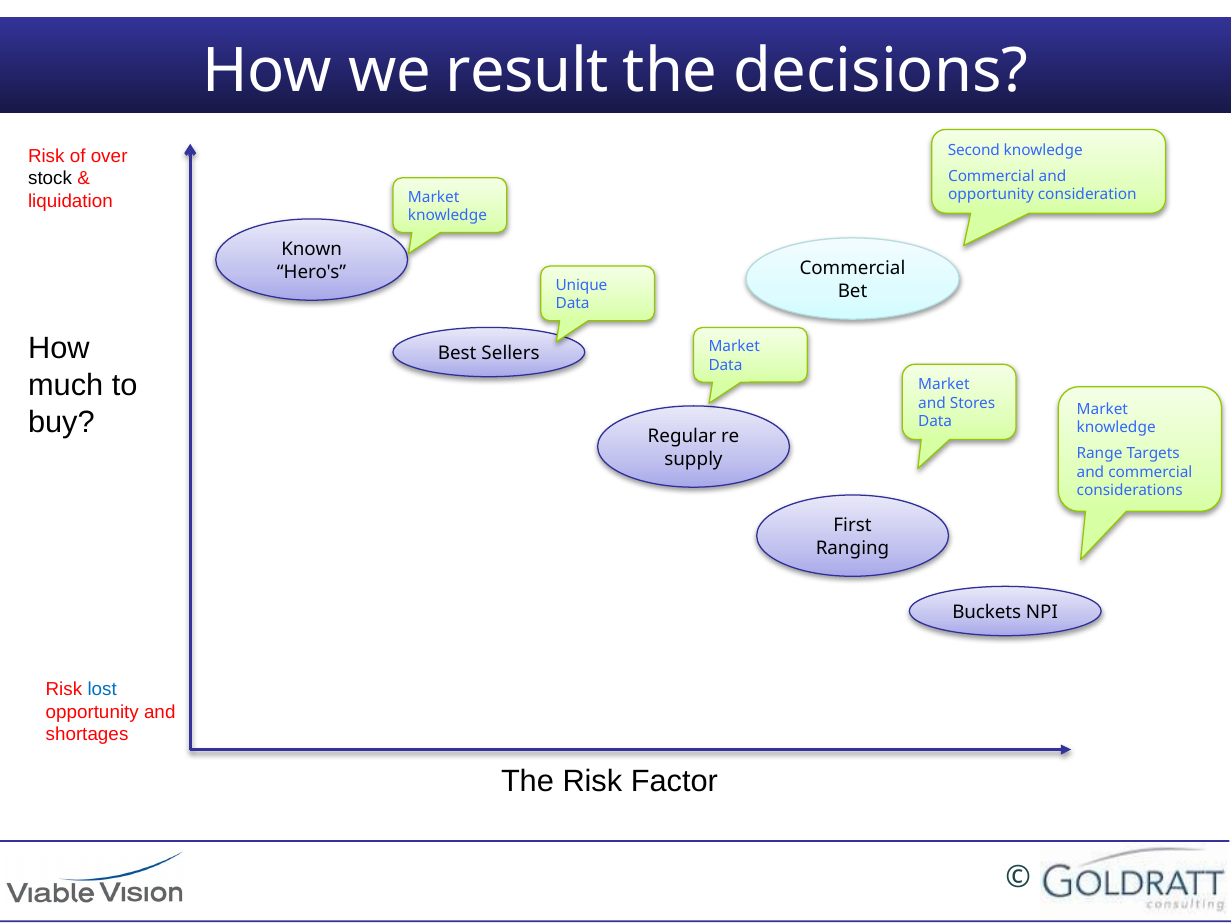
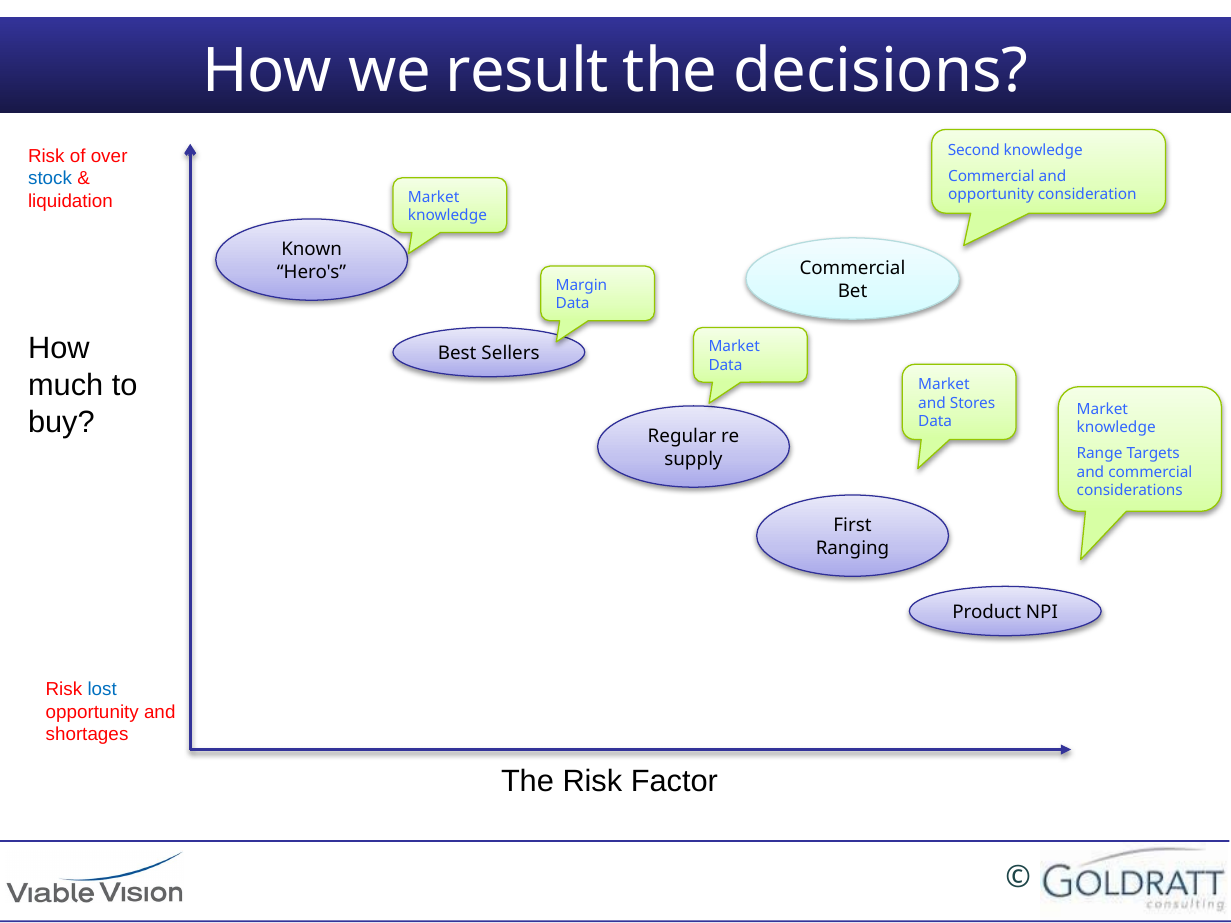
stock colour: black -> blue
Unique: Unique -> Margin
Buckets: Buckets -> Product
